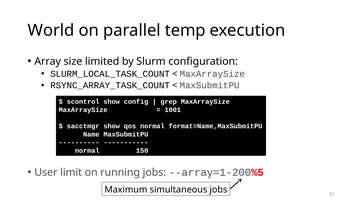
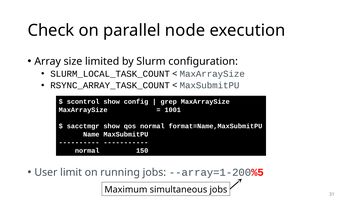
World: World -> Check
temp: temp -> node
